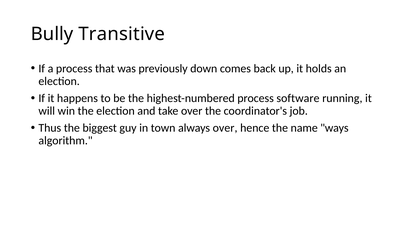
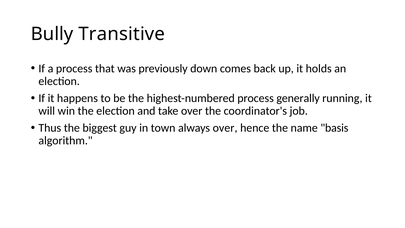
software: software -> generally
ways: ways -> basis
